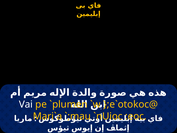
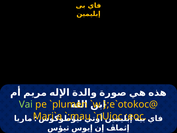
Vai colour: white -> light green
